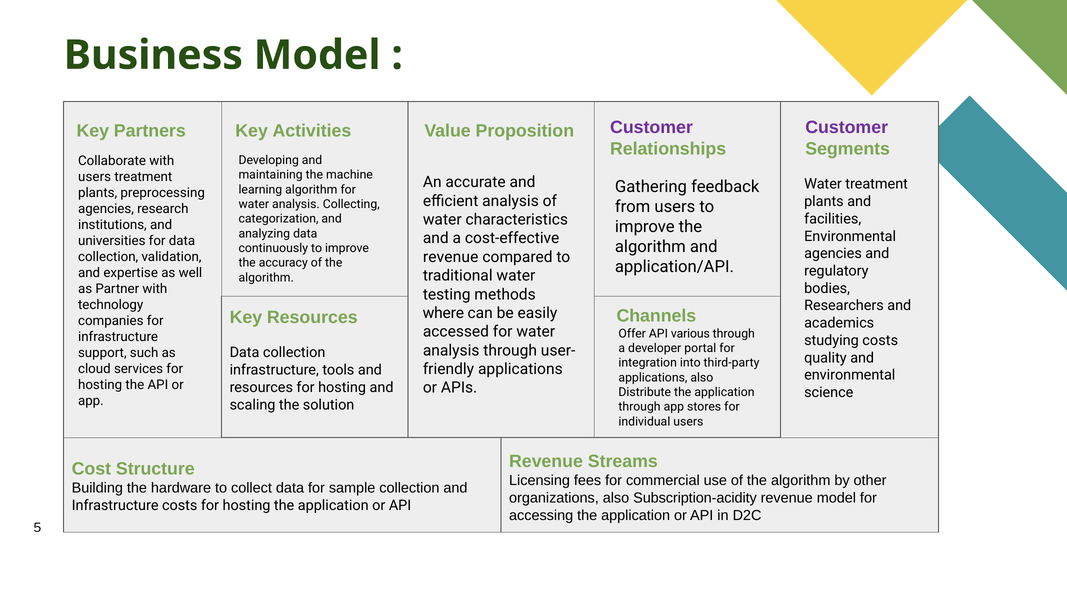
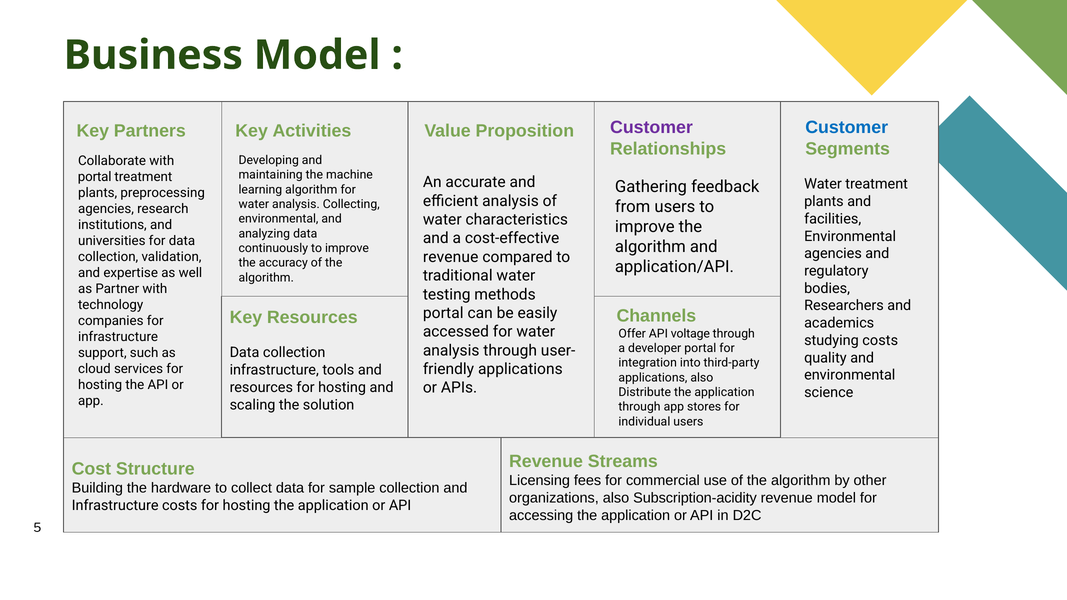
Customer at (847, 127) colour: purple -> blue
users at (95, 177): users -> portal
categorization at (278, 219): categorization -> environmental
where at (443, 313): where -> portal
various: various -> voltage
